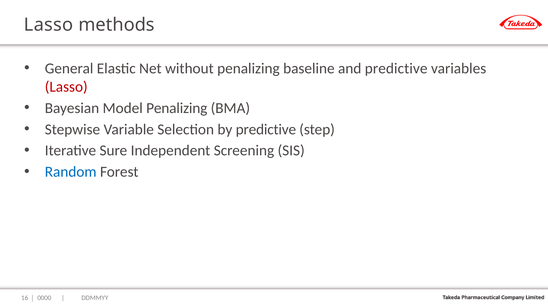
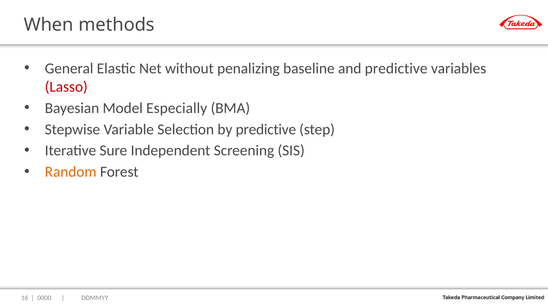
Lasso at (49, 25): Lasso -> When
Model Penalizing: Penalizing -> Especially
Random colour: blue -> orange
